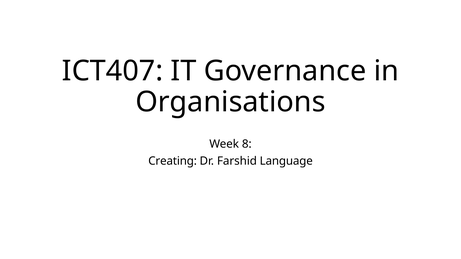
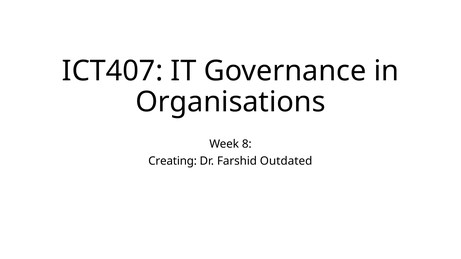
Language: Language -> Outdated
